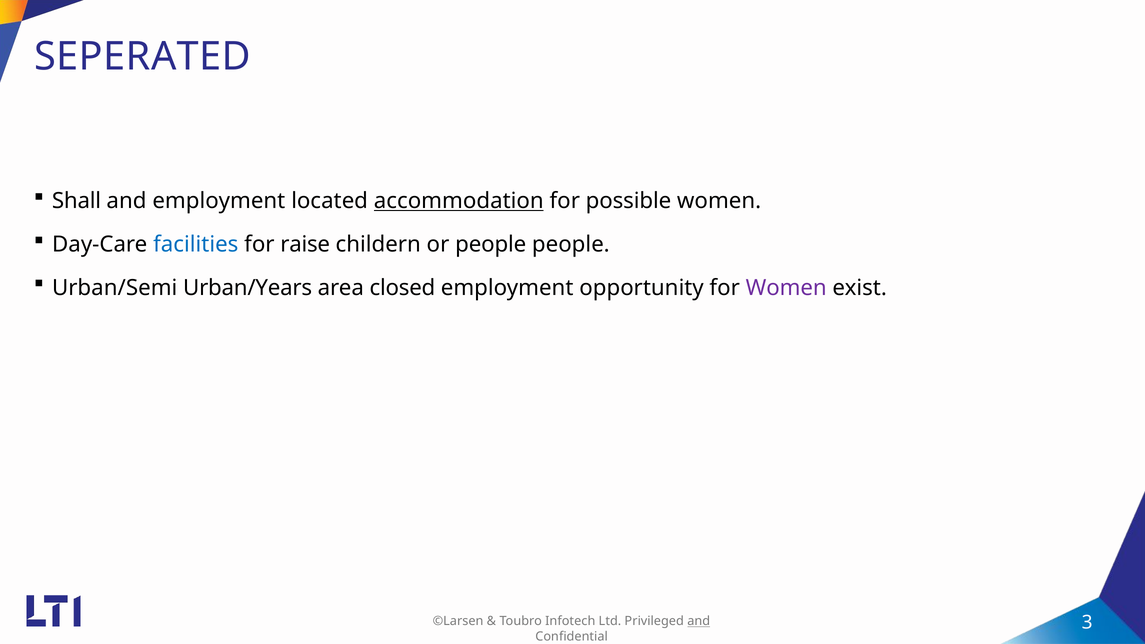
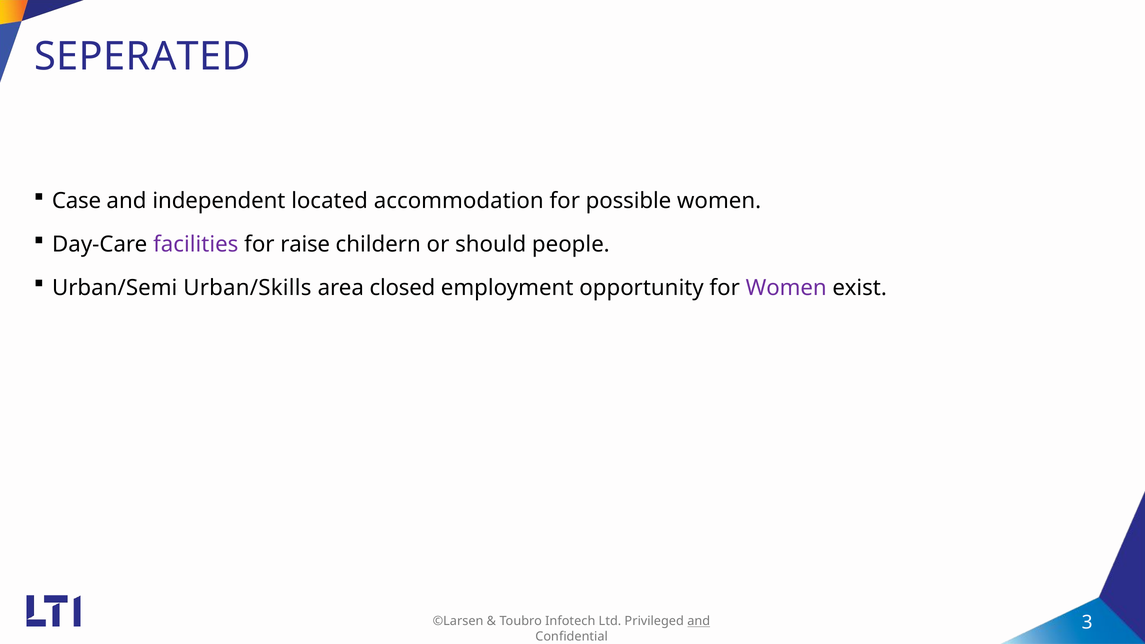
Shall: Shall -> Case
and employment: employment -> independent
accommodation underline: present -> none
facilities colour: blue -> purple
or people: people -> should
Urban/Years: Urban/Years -> Urban/Skills
